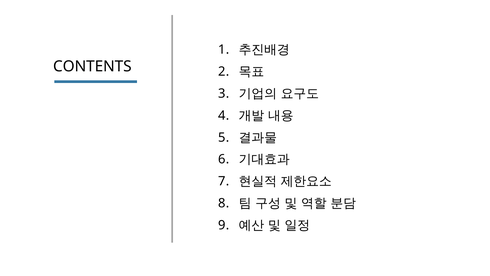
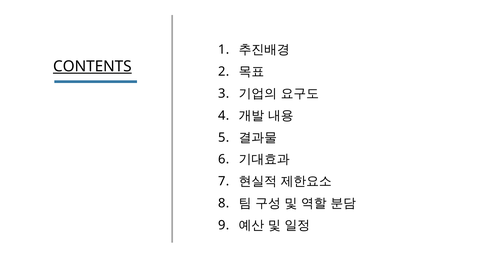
CONTENTS underline: none -> present
